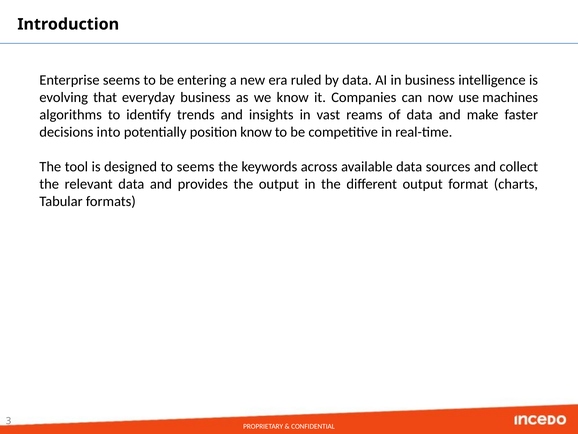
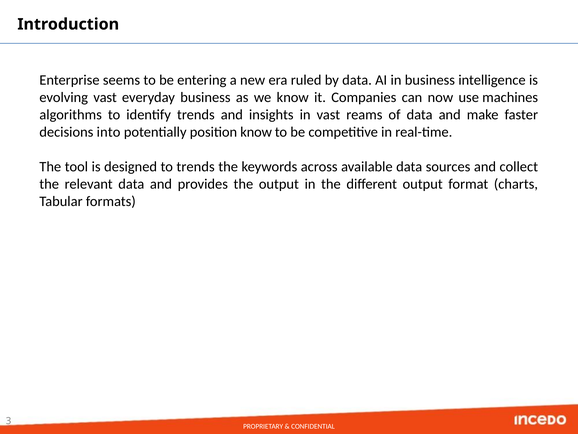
evolving that: that -> vast
to seems: seems -> trends
